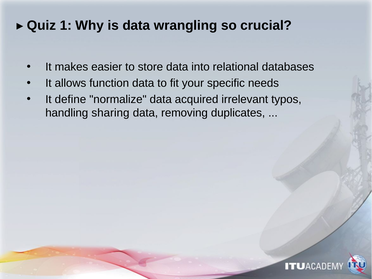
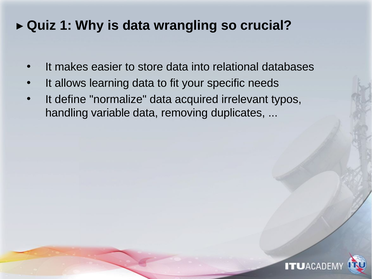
function: function -> learning
sharing: sharing -> variable
